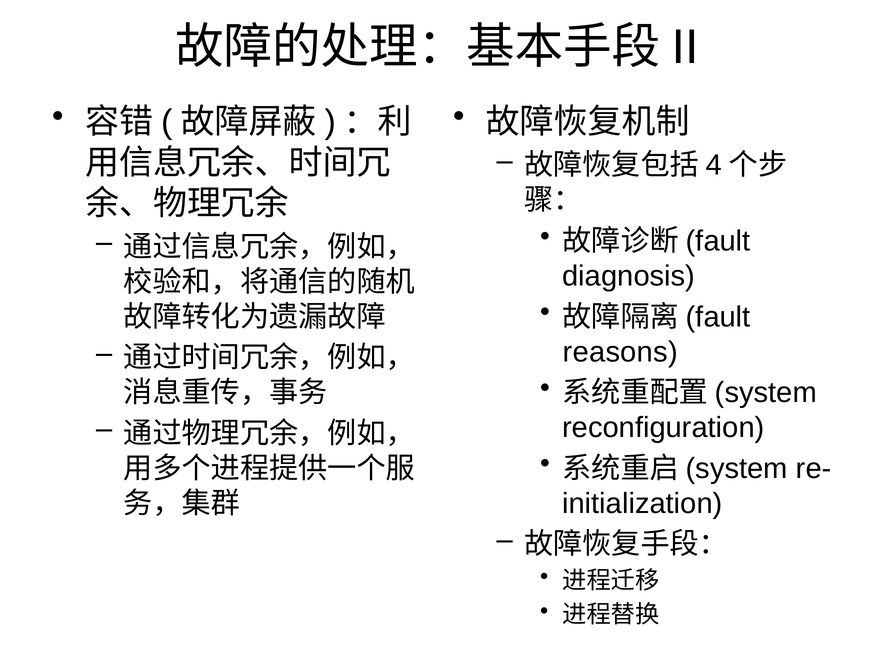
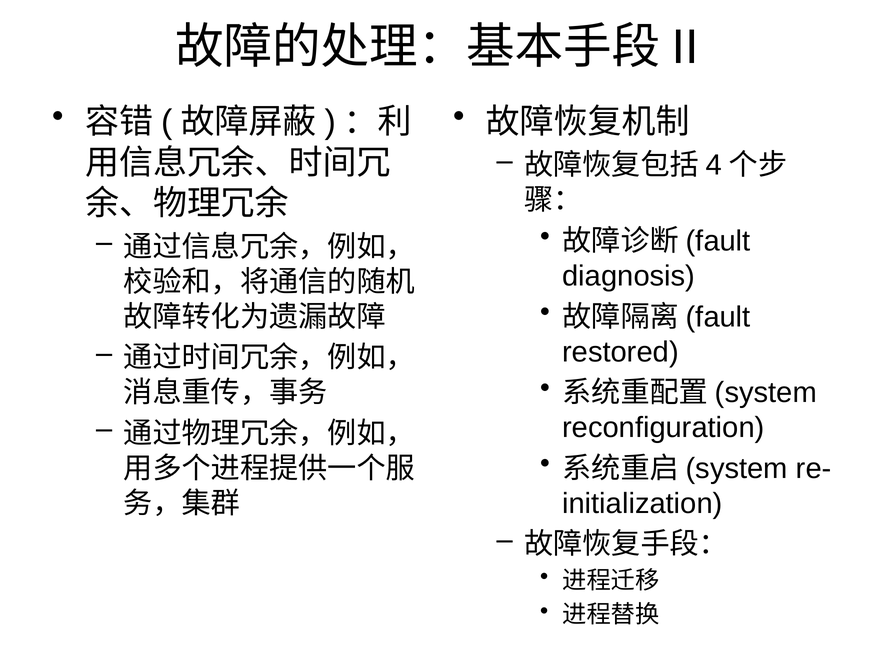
reasons: reasons -> restored
